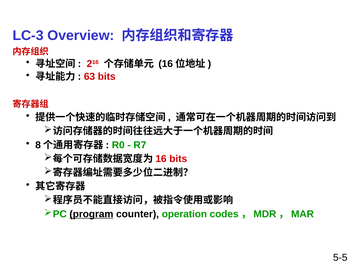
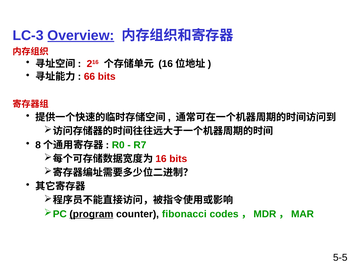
Overview underline: none -> present
63: 63 -> 66
operation: operation -> fibonacci
